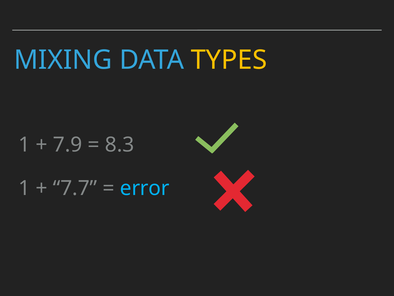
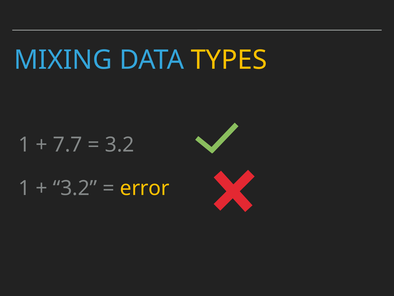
7.9: 7.9 -> 7.7
8.3 at (120, 145): 8.3 -> 3.2
7.7 at (75, 188): 7.7 -> 3.2
error colour: light blue -> yellow
